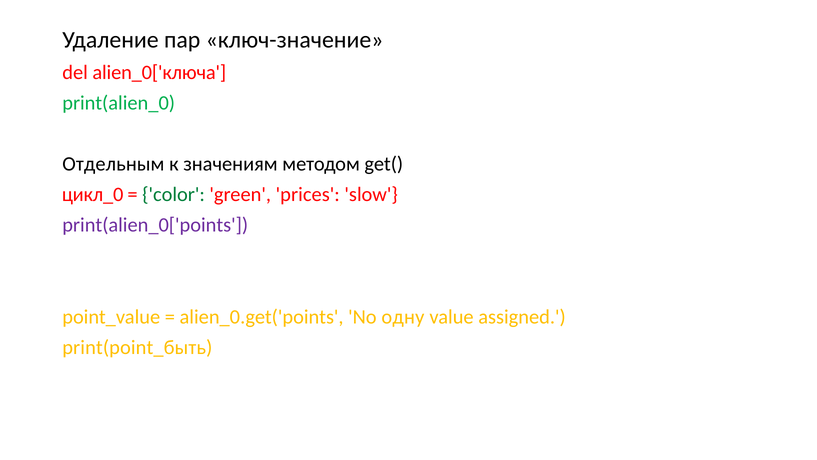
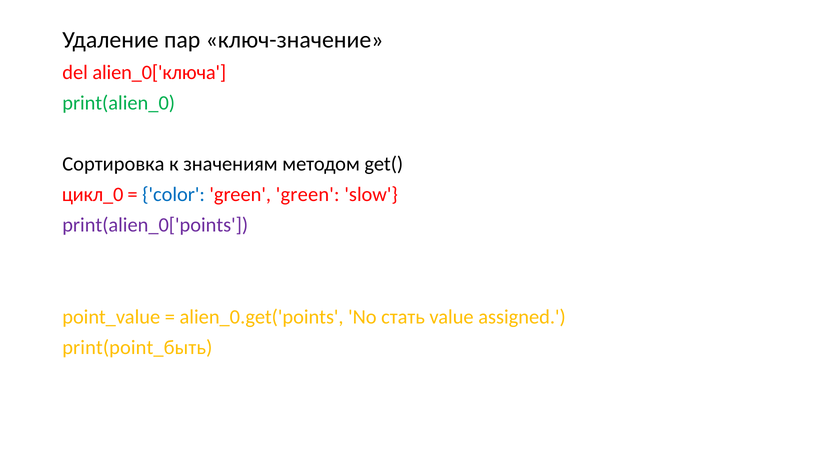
Отдельным: Отдельным -> Сортировка
color colour: green -> blue
green prices: prices -> green
одну: одну -> стать
